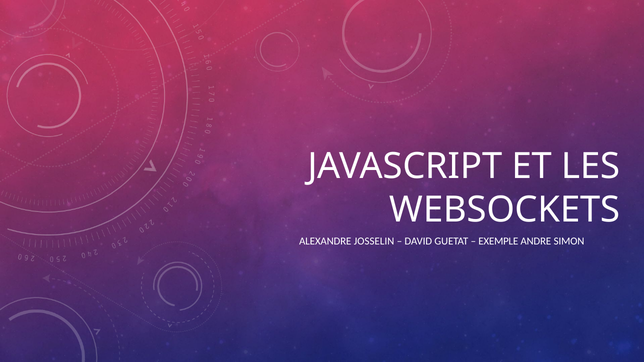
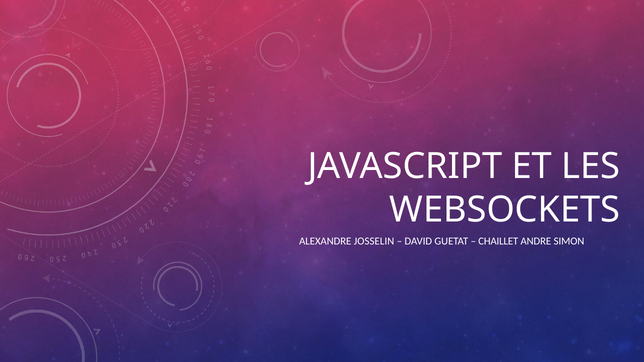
EXEMPLE: EXEMPLE -> CHAILLET
